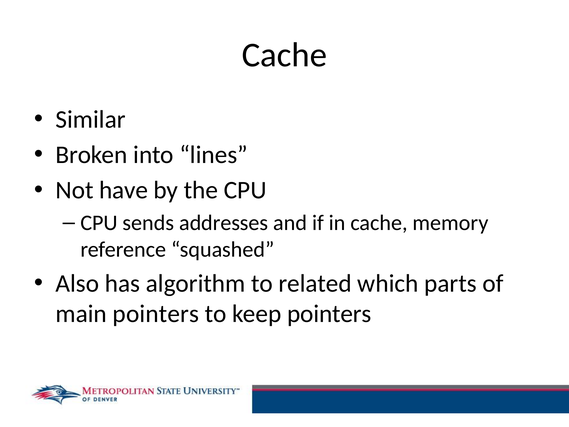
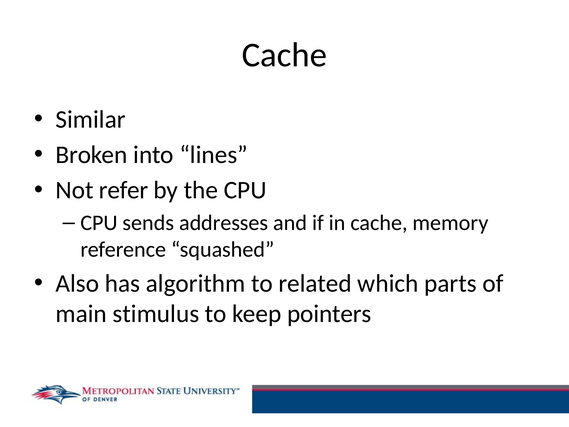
have: have -> refer
main pointers: pointers -> stimulus
